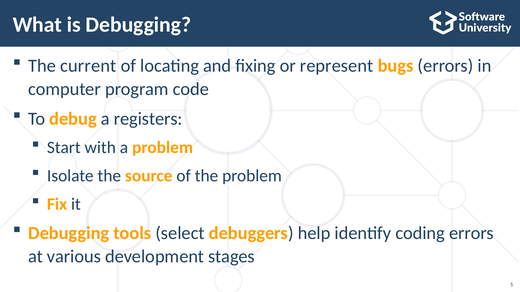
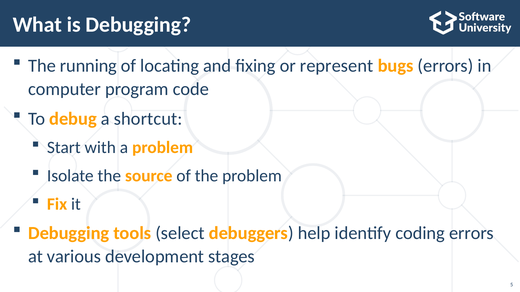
current: current -> running
registers: registers -> shortcut
